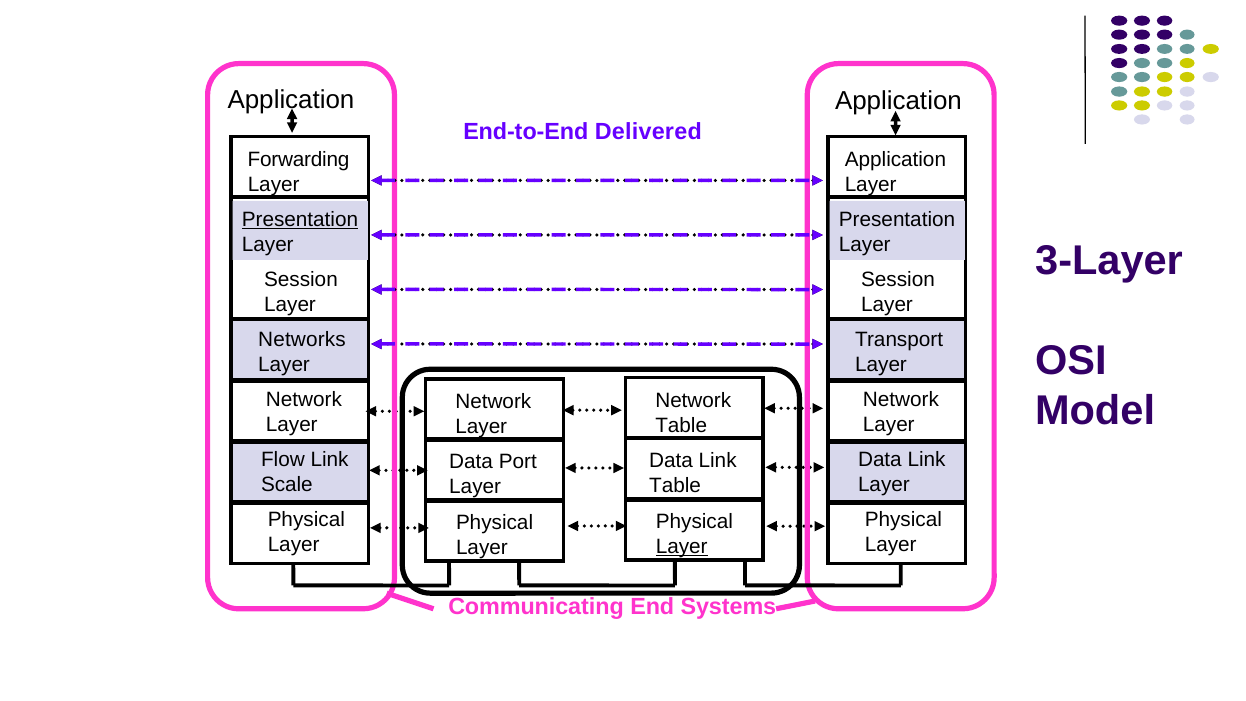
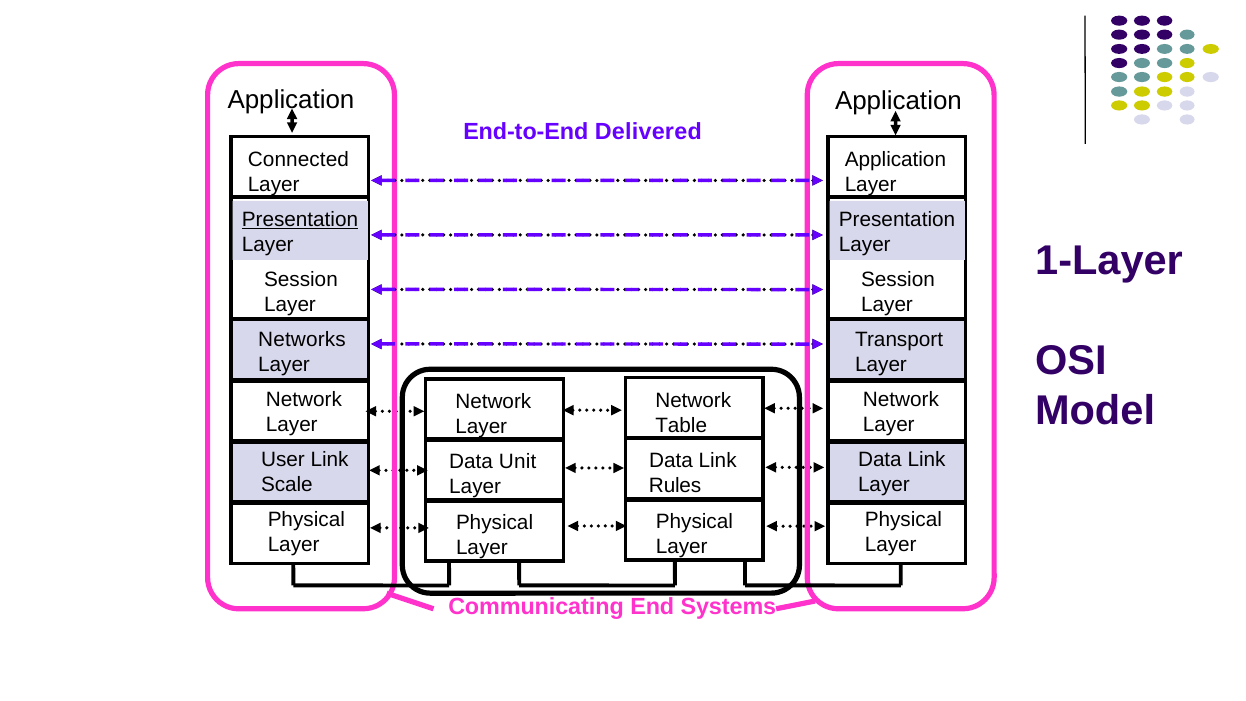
Forwarding: Forwarding -> Connected
3-Layer: 3-Layer -> 1-Layer
Flow: Flow -> User
Port: Port -> Unit
Table at (675, 485): Table -> Rules
Layer at (682, 547) underline: present -> none
